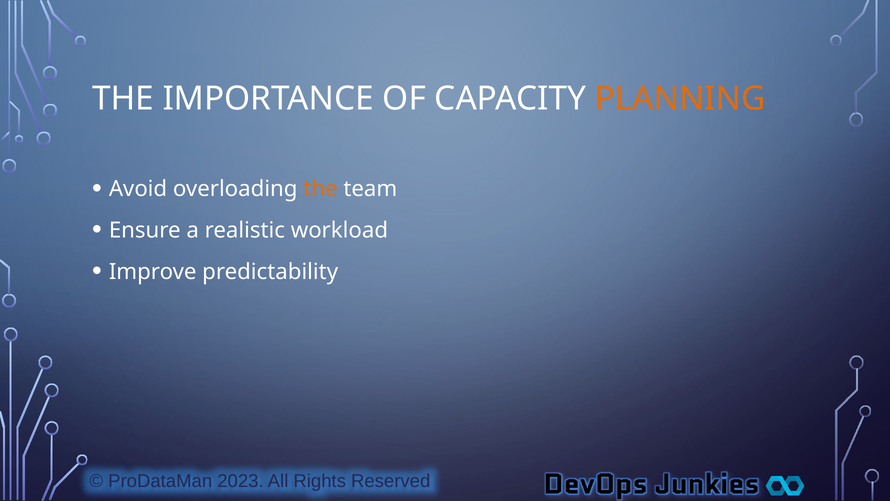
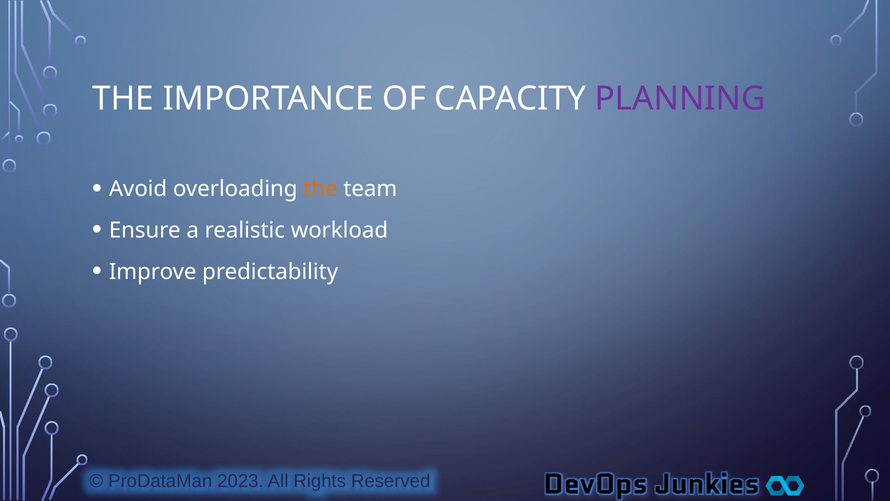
PLANNING colour: orange -> purple
